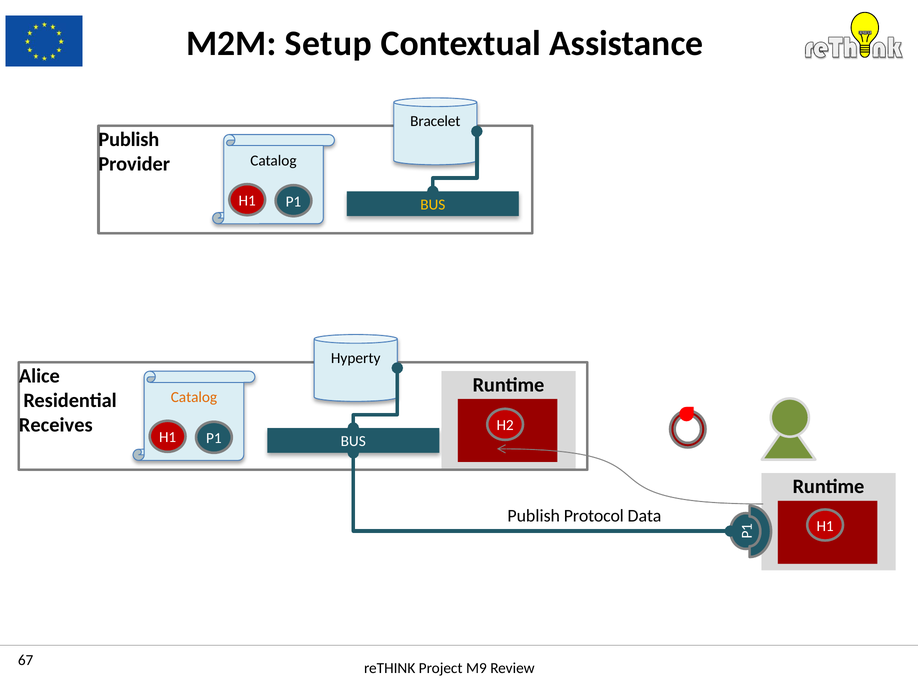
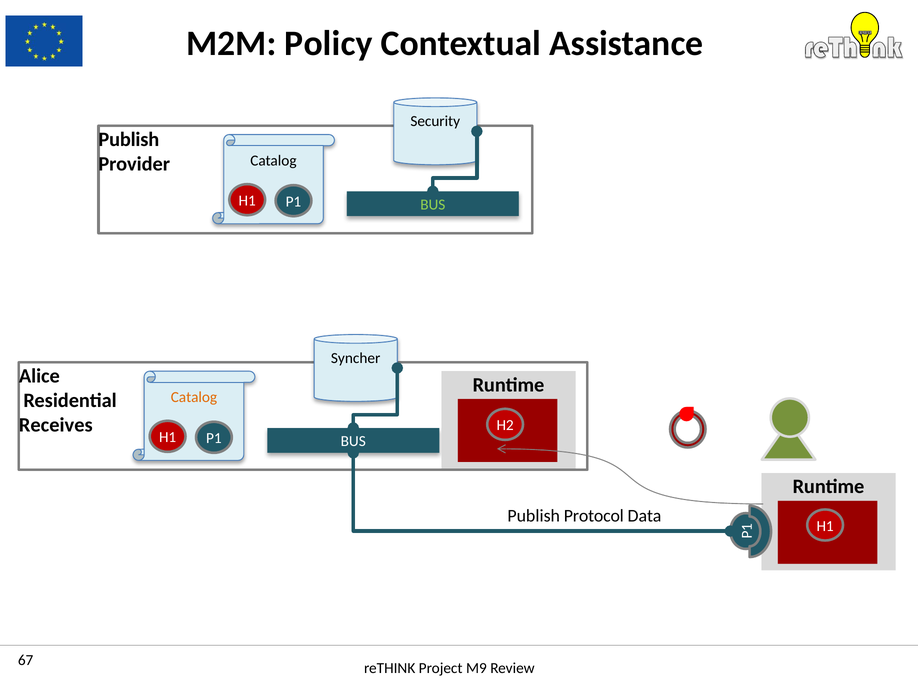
Setup: Setup -> Policy
Bracelet: Bracelet -> Security
BUS at (433, 205) colour: yellow -> light green
Hyperty: Hyperty -> Syncher
